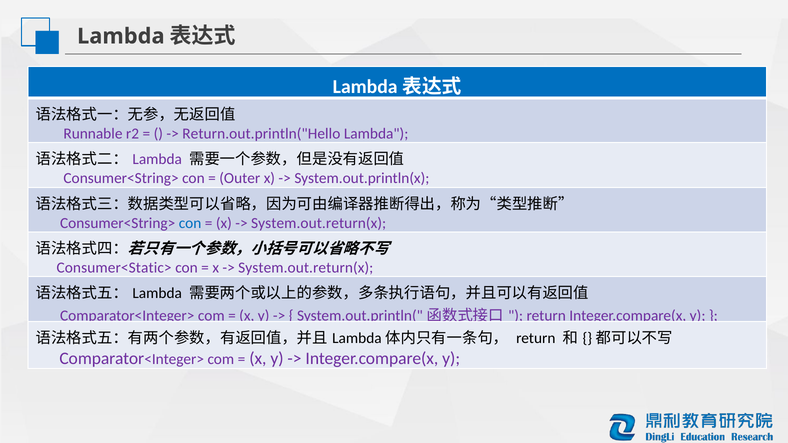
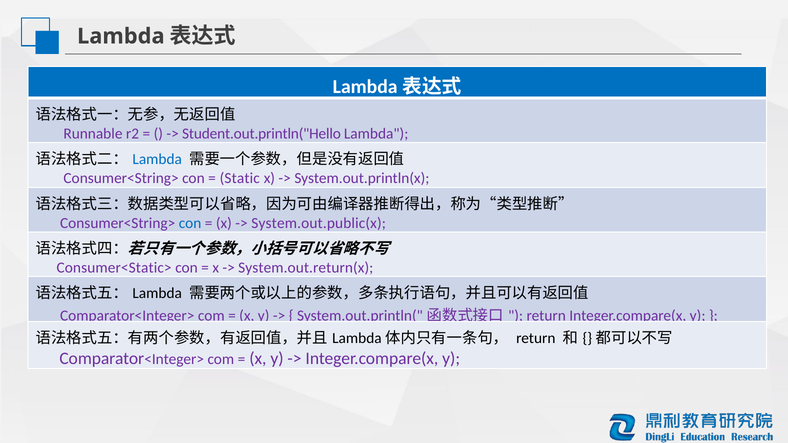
Return.out.println("Hello: Return.out.println("Hello -> Student.out.println("Hello
Lambda at (157, 159) colour: purple -> blue
Outer: Outer -> Static
System.out.return(x at (319, 223): System.out.return(x -> System.out.public(x
